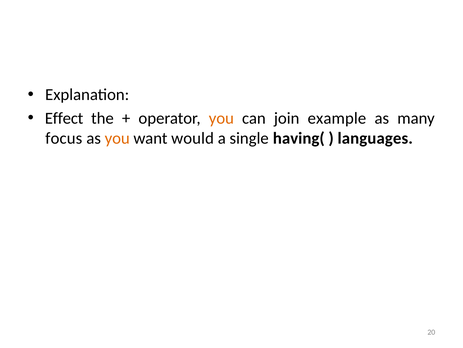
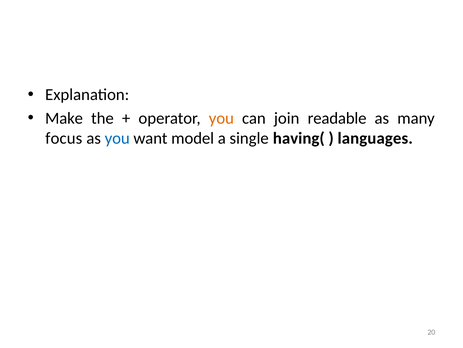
Effect: Effect -> Make
example: example -> readable
you at (117, 138) colour: orange -> blue
would: would -> model
